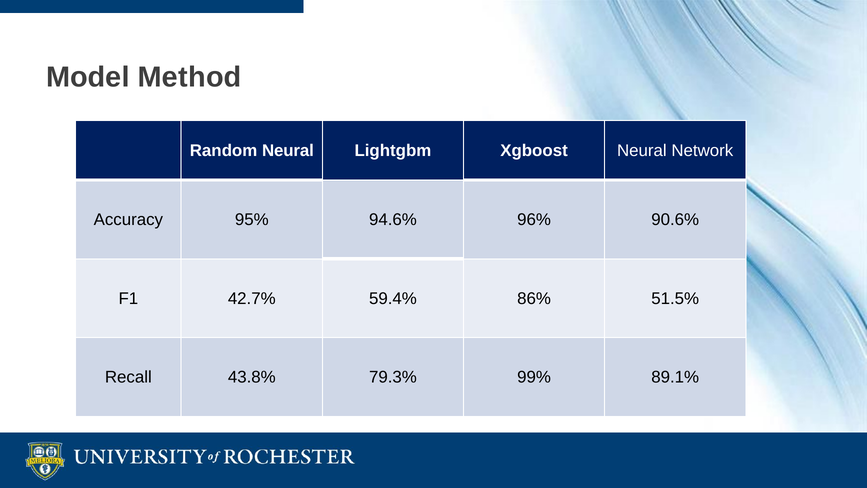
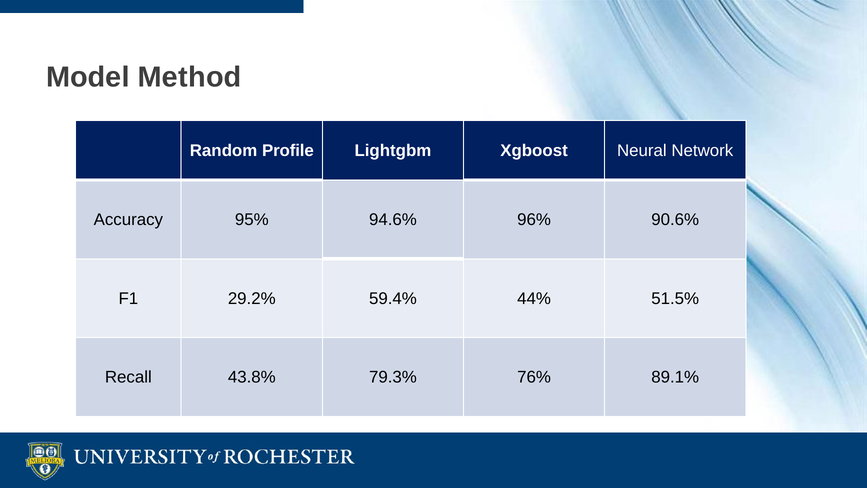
Random Neural: Neural -> Profile
42.7%: 42.7% -> 29.2%
86%: 86% -> 44%
99%: 99% -> 76%
